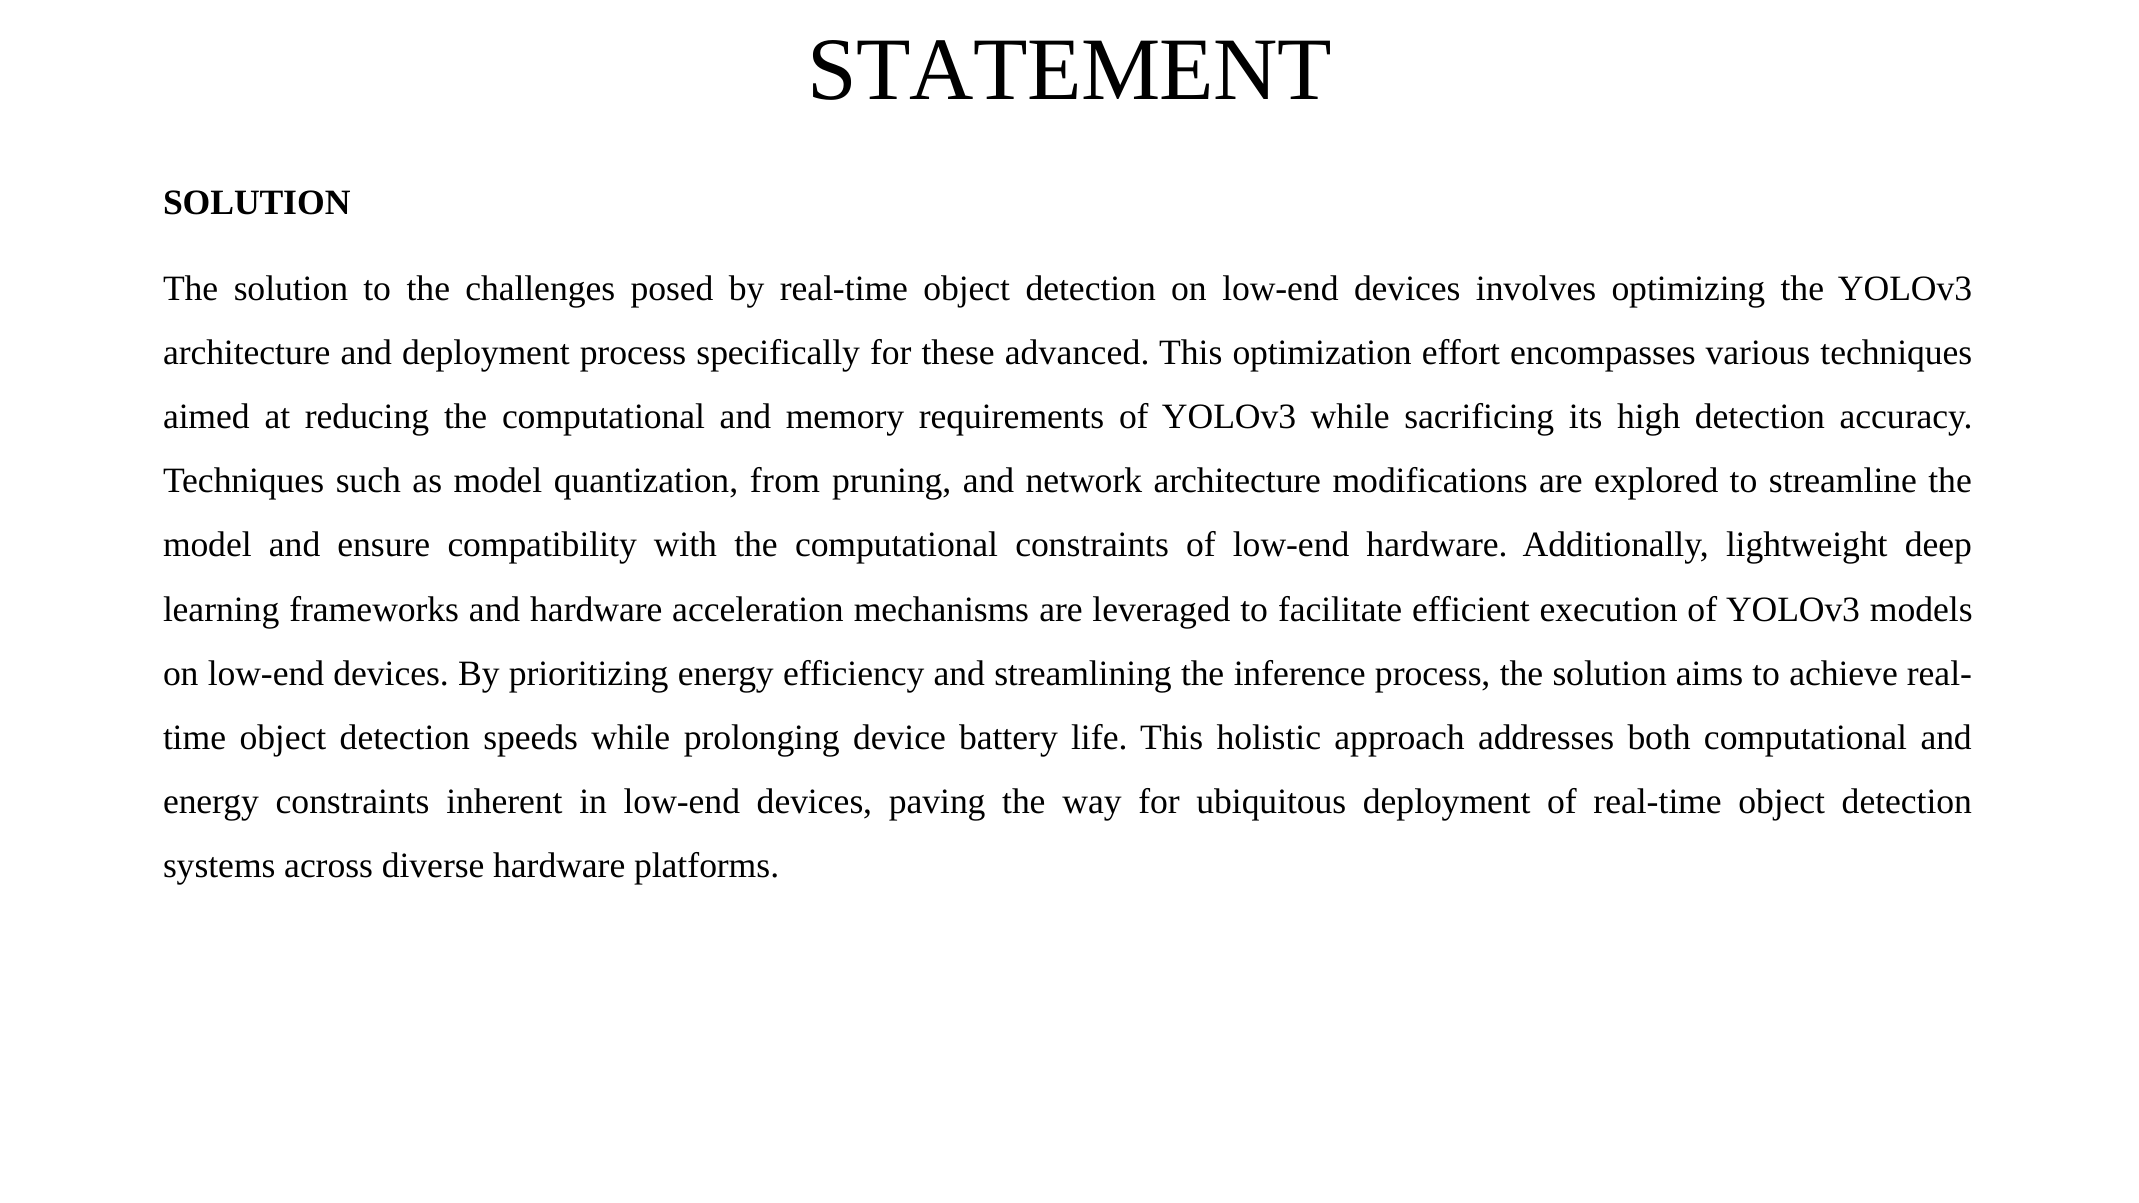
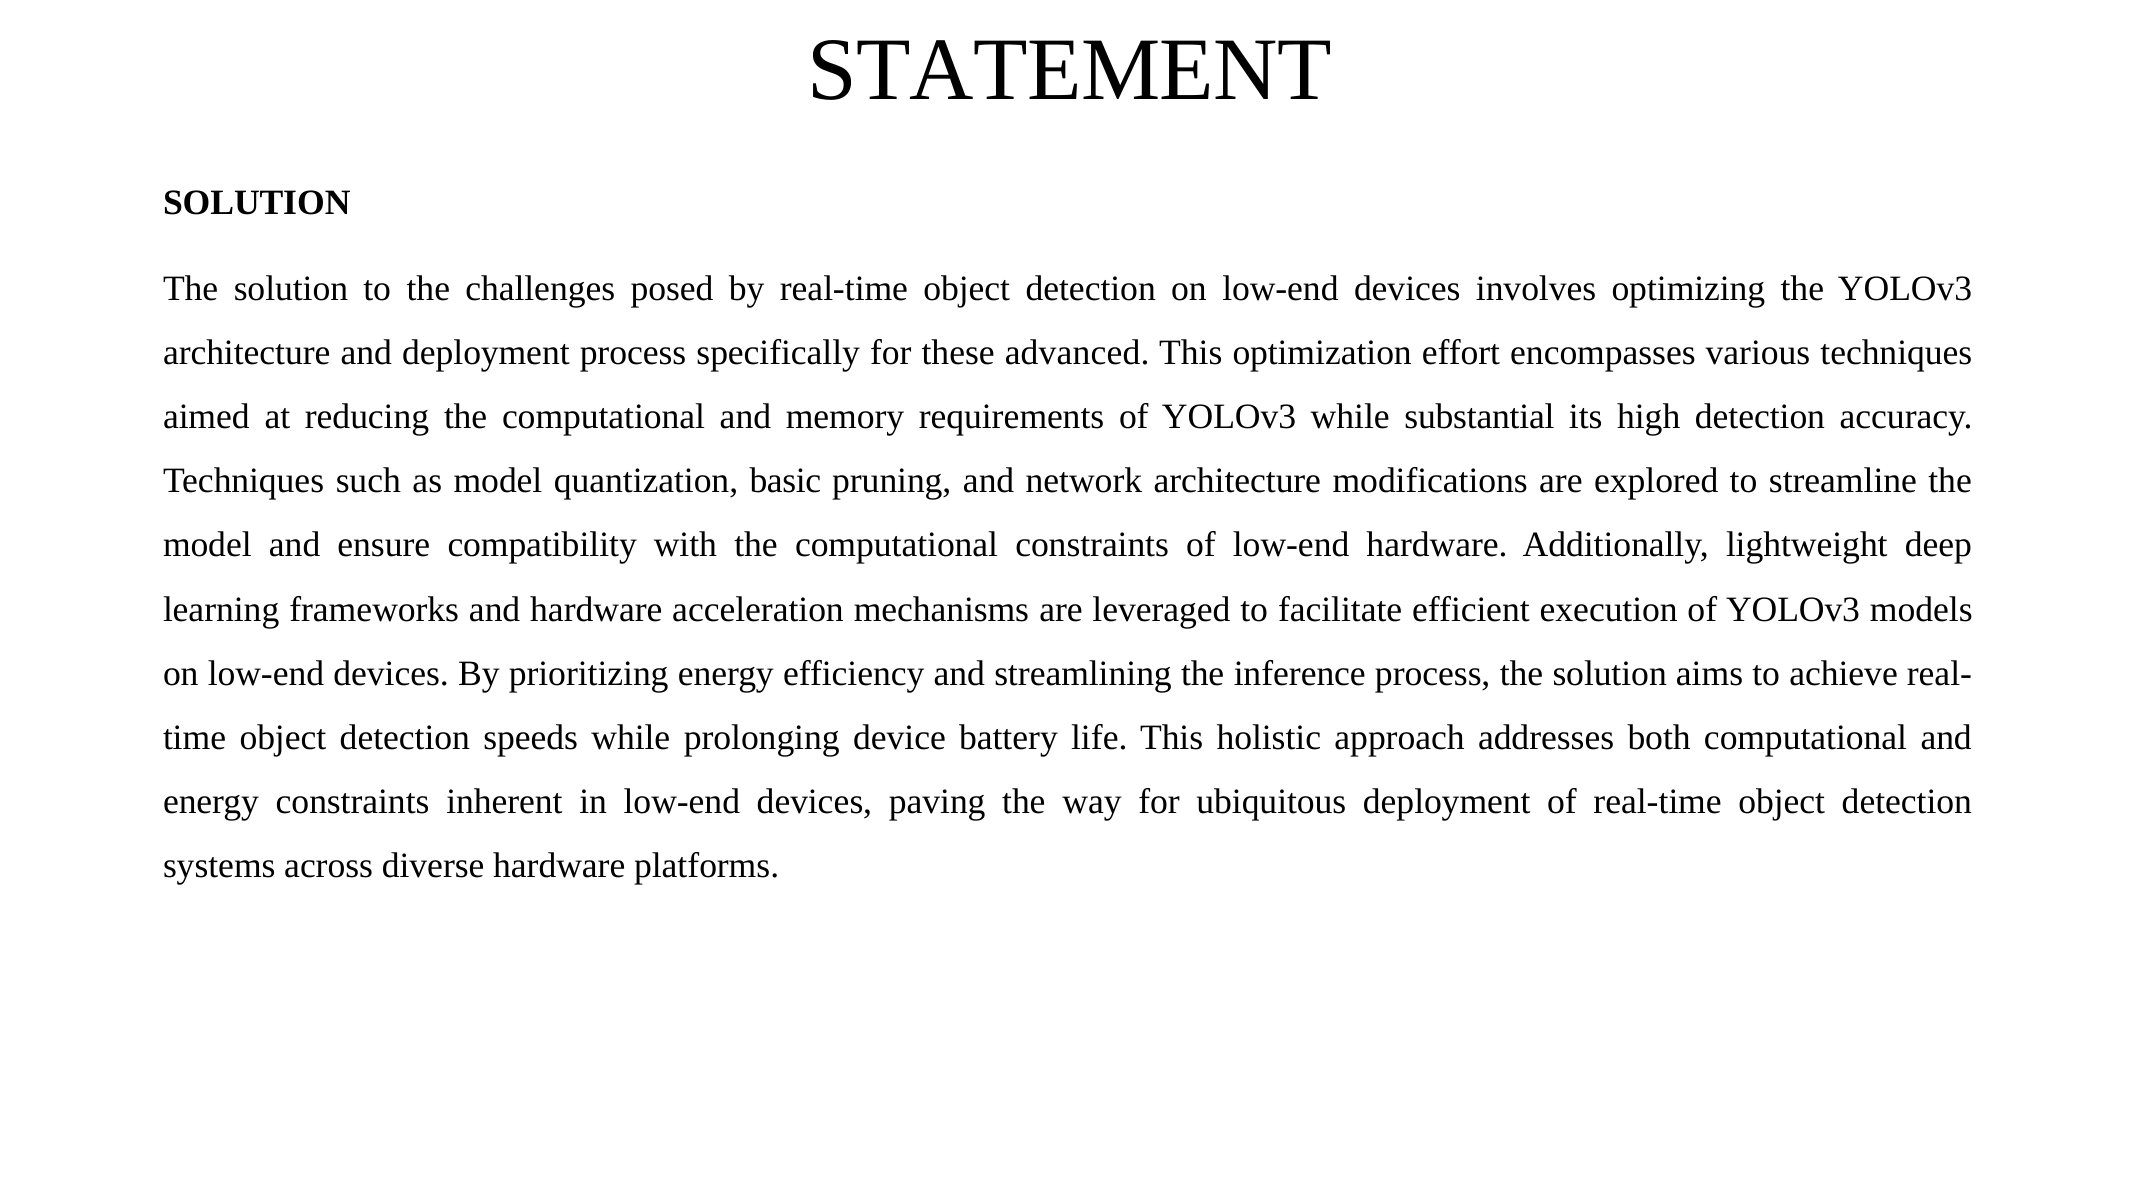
sacrificing: sacrificing -> substantial
from: from -> basic
